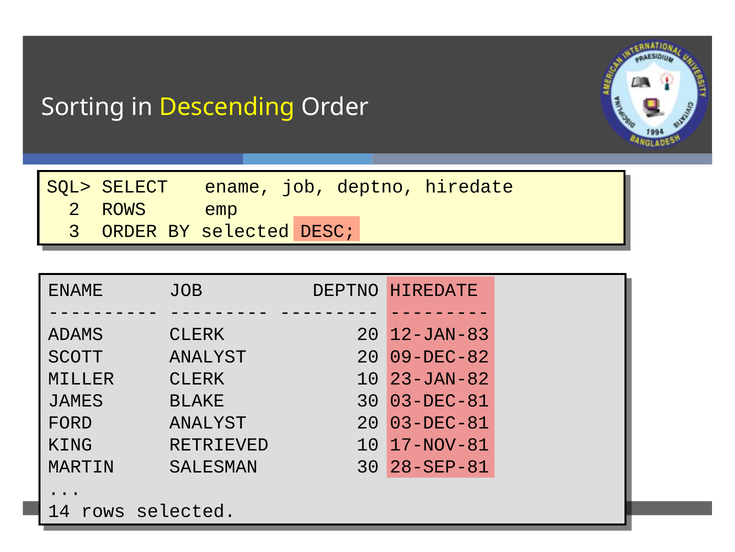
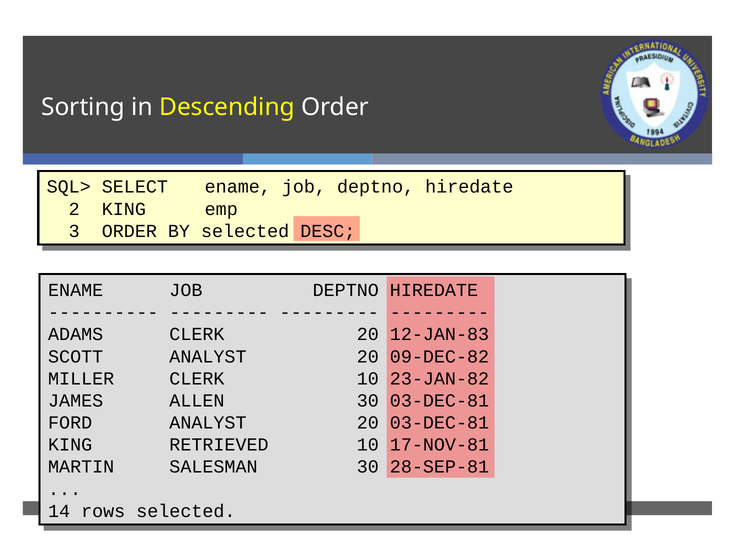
2 ROWS: ROWS -> KING
BLAKE: BLAKE -> ALLEN
